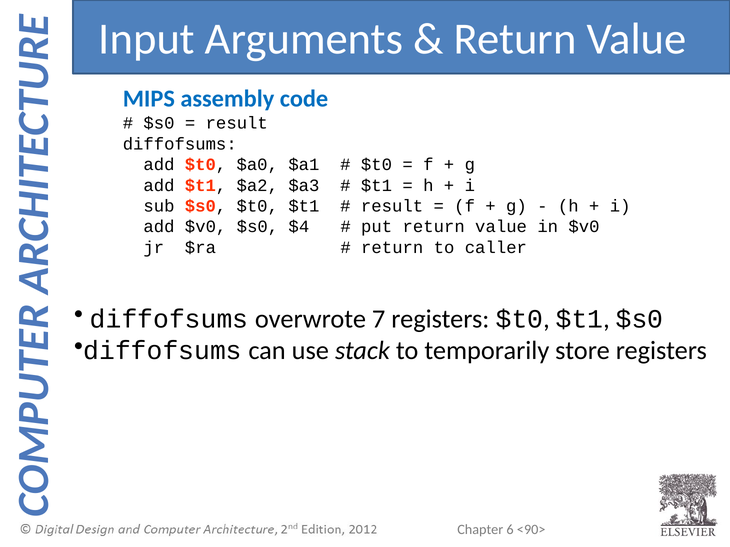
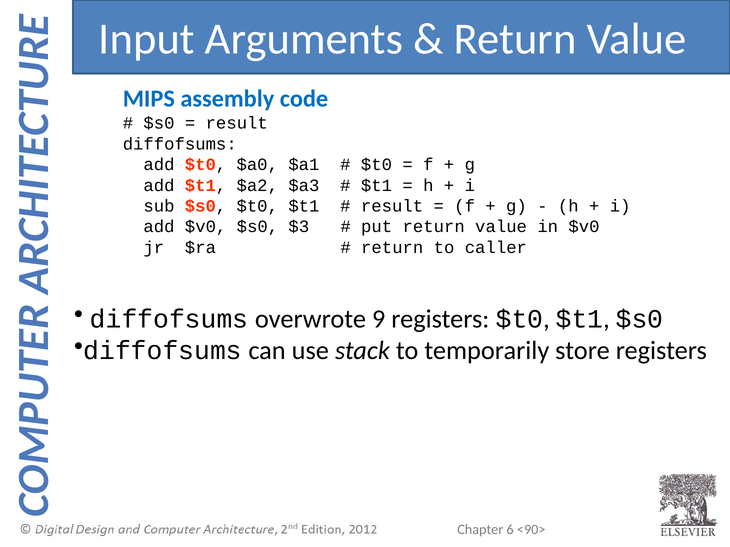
$4: $4 -> $3
7: 7 -> 9
